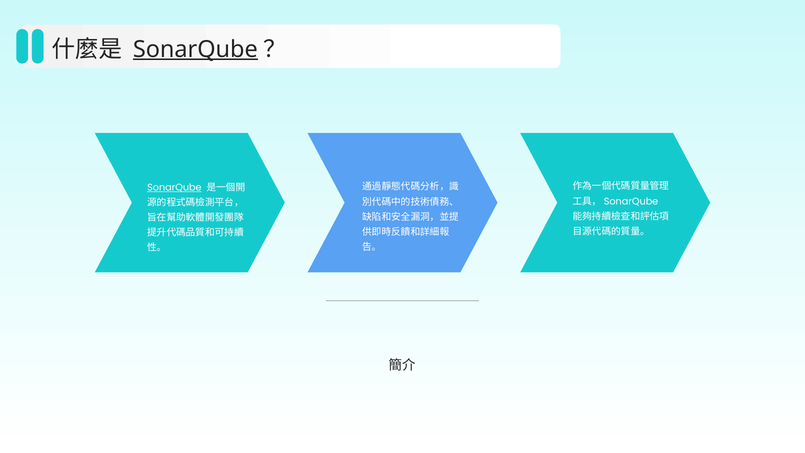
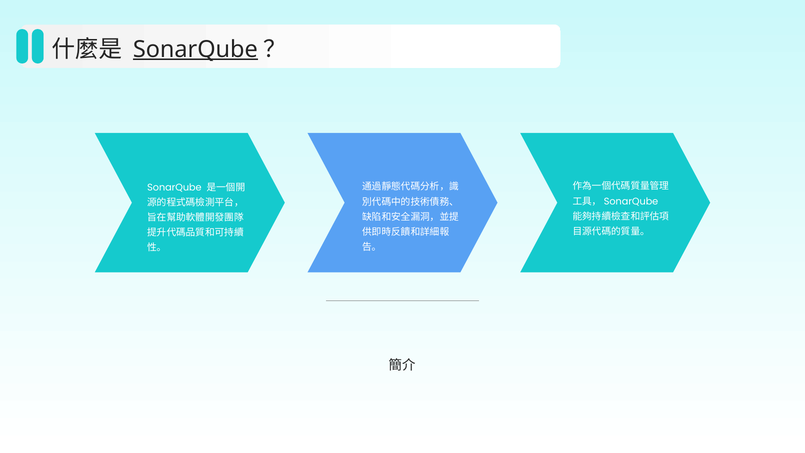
SonarQube at (174, 187) underline: present -> none
